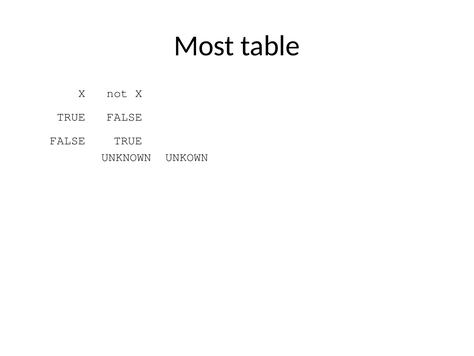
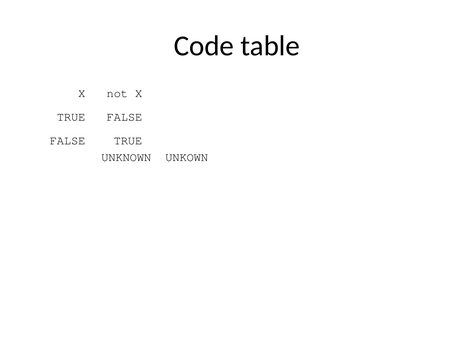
Most: Most -> Code
